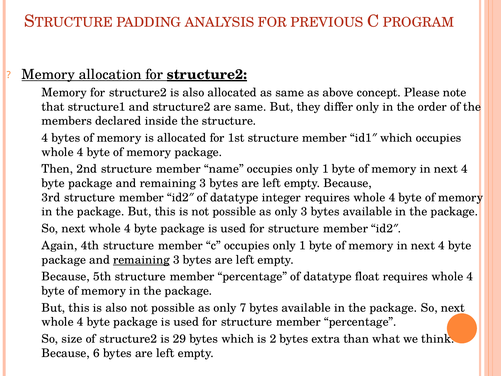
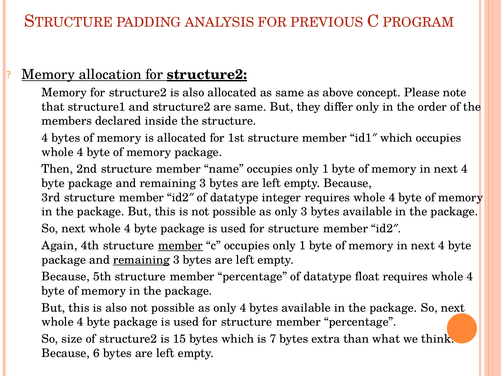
member at (181, 245) underline: none -> present
only 7: 7 -> 4
29: 29 -> 15
2: 2 -> 7
